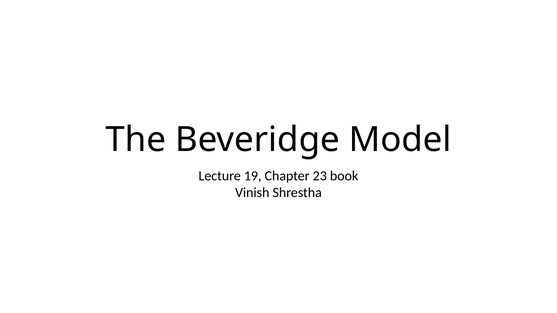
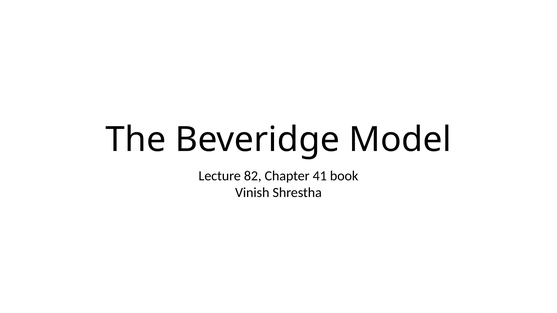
19: 19 -> 82
23: 23 -> 41
